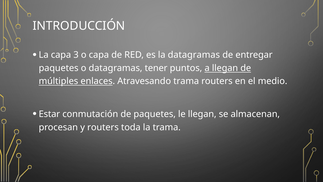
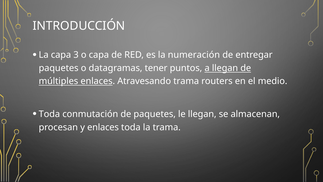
la datagramas: datagramas -> numeración
Estar at (49, 114): Estar -> Toda
y routers: routers -> enlaces
